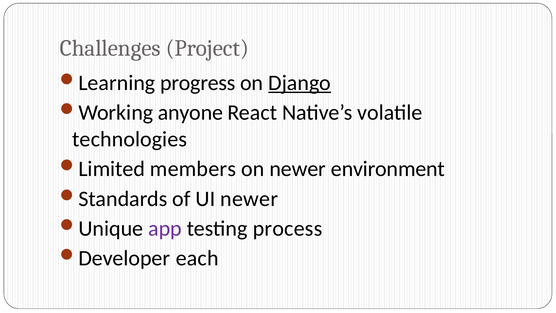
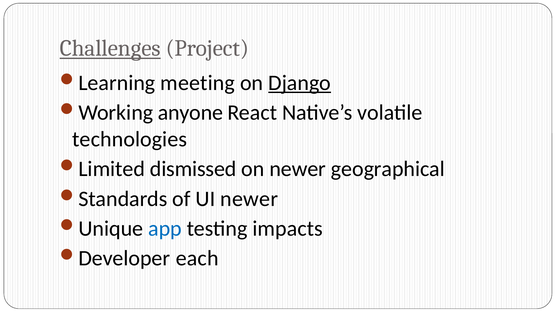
Challenges underline: none -> present
progress: progress -> meeting
members: members -> dismissed
environment: environment -> geographical
app colour: purple -> blue
process: process -> impacts
